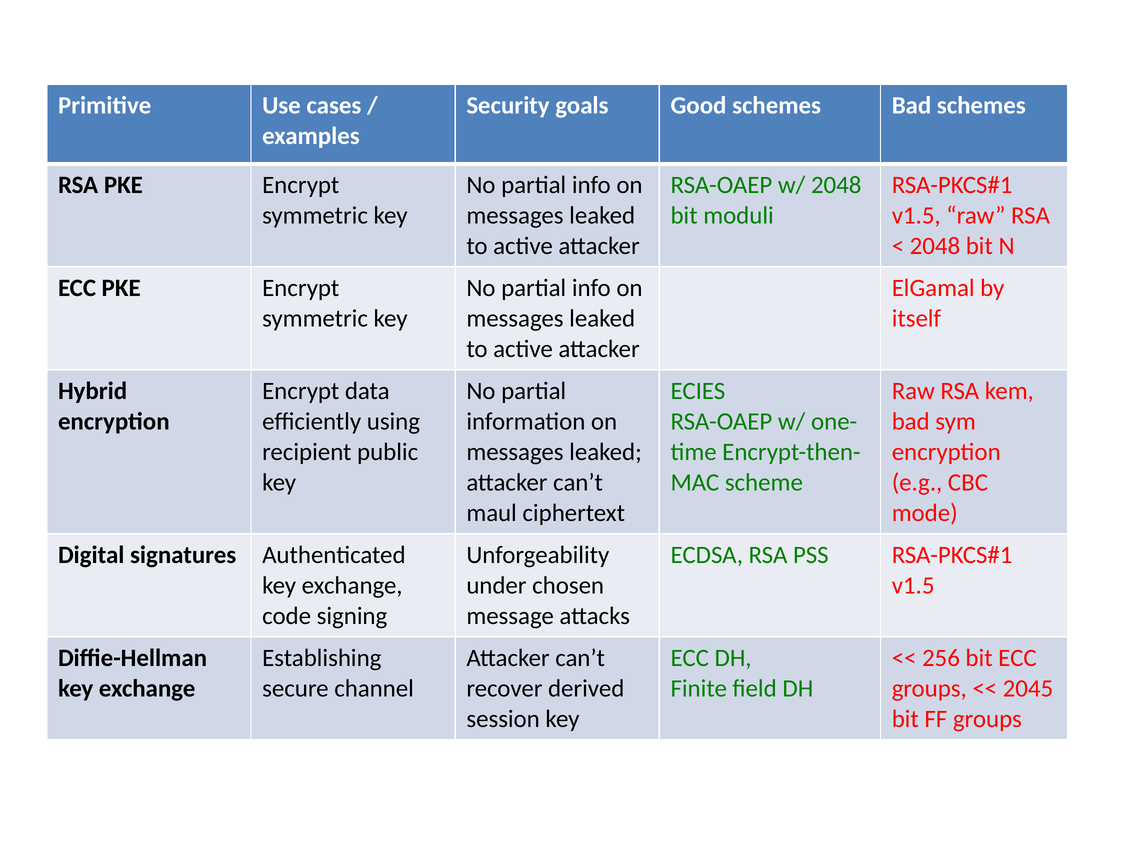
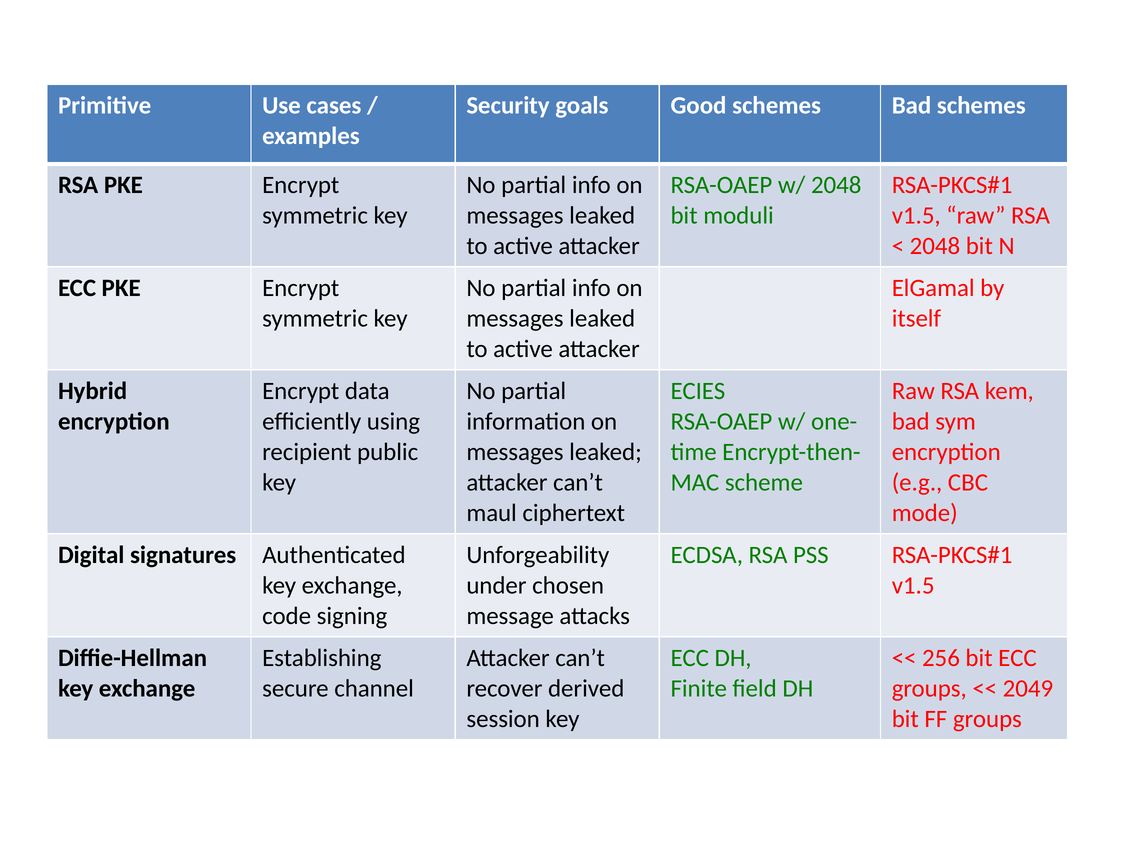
2045: 2045 -> 2049
